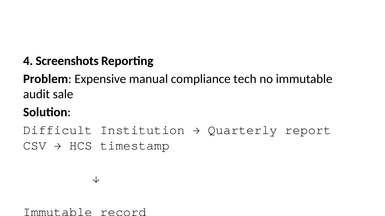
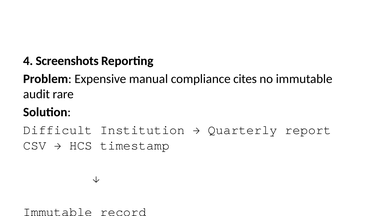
tech: tech -> cites
sale: sale -> rare
